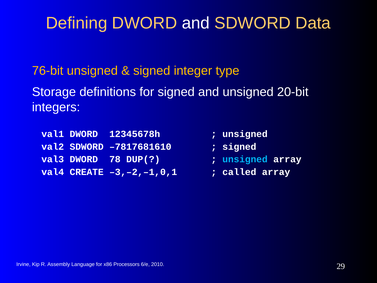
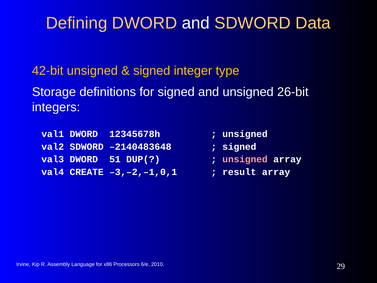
76-bit: 76-bit -> 42-bit
20-bit: 20-bit -> 26-bit
–7817681610: –7817681610 -> –2140483648
78: 78 -> 51
unsigned at (245, 159) colour: light blue -> pink
called: called -> result
